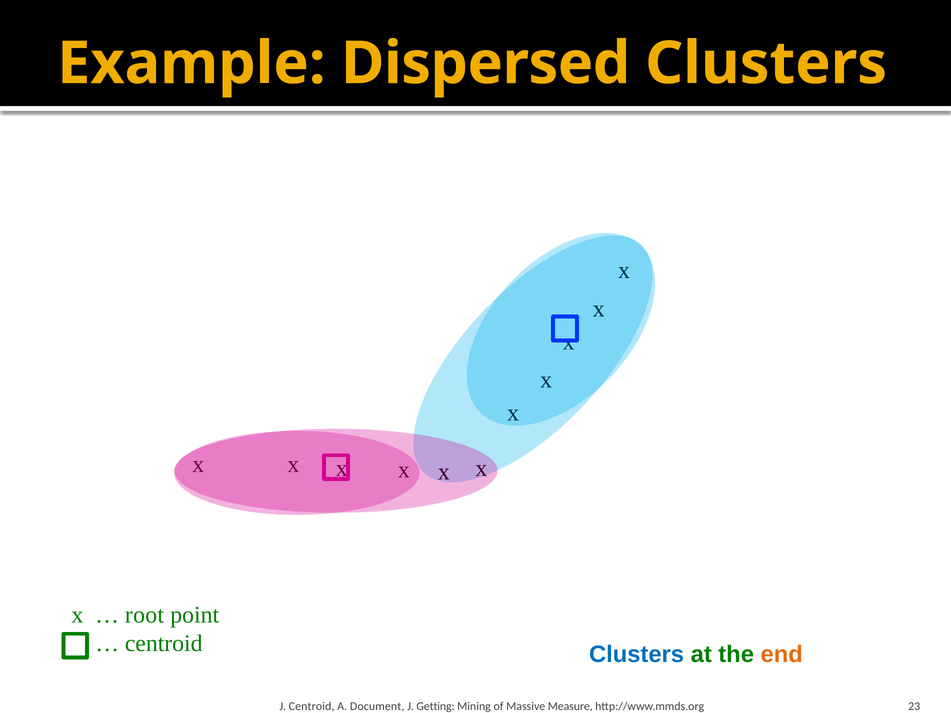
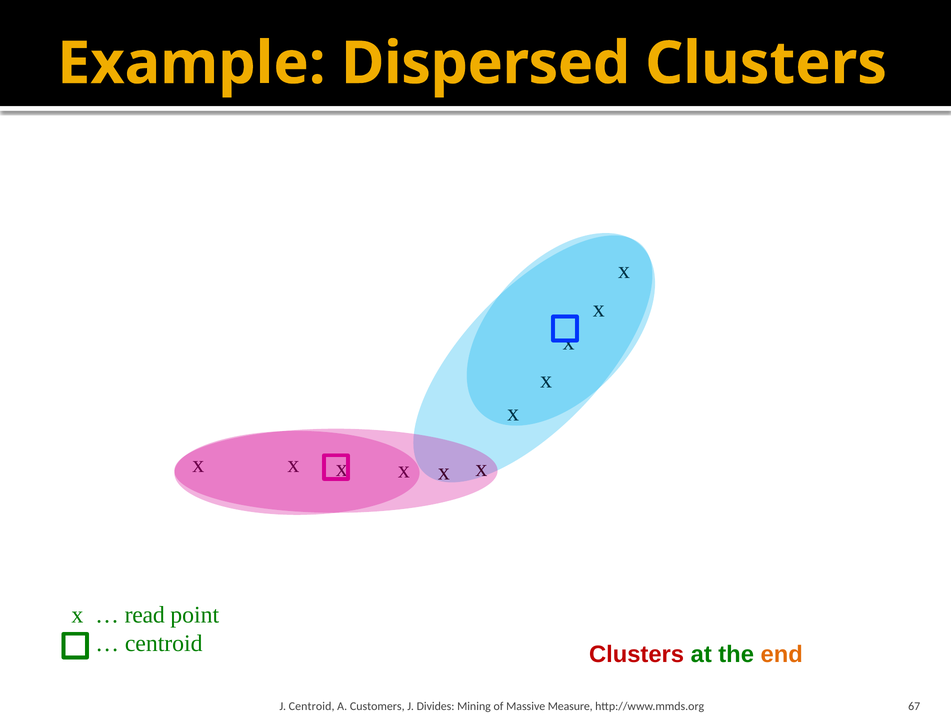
root: root -> read
Clusters at (637, 655) colour: blue -> red
Document: Document -> Customers
Getting: Getting -> Divides
23: 23 -> 67
